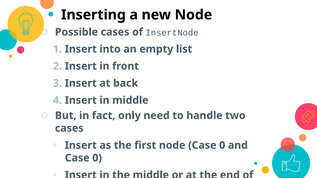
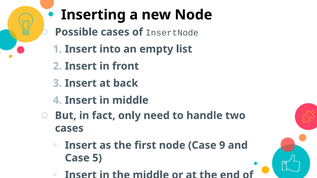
node Case 0: 0 -> 9
0 at (97, 158): 0 -> 5
